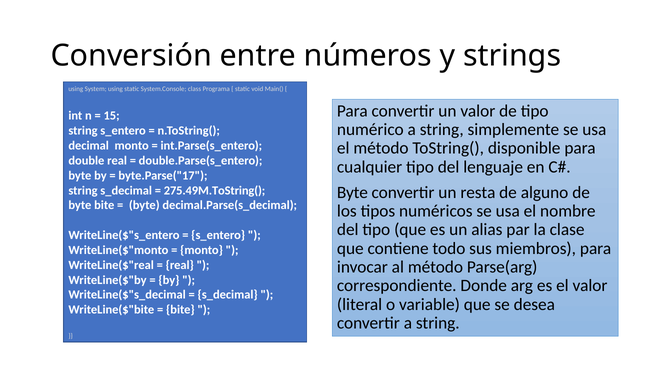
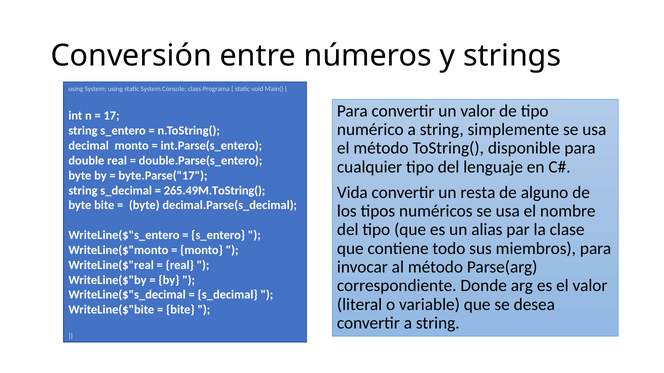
15: 15 -> 17
275.49M.ToString(: 275.49M.ToString( -> 265.49M.ToString(
Byte at (352, 193): Byte -> Vida
